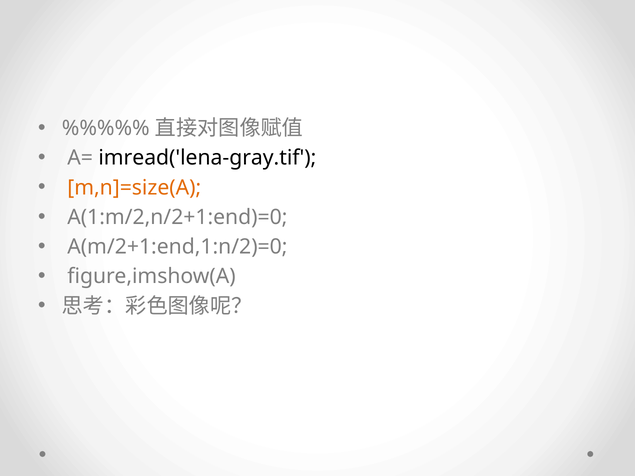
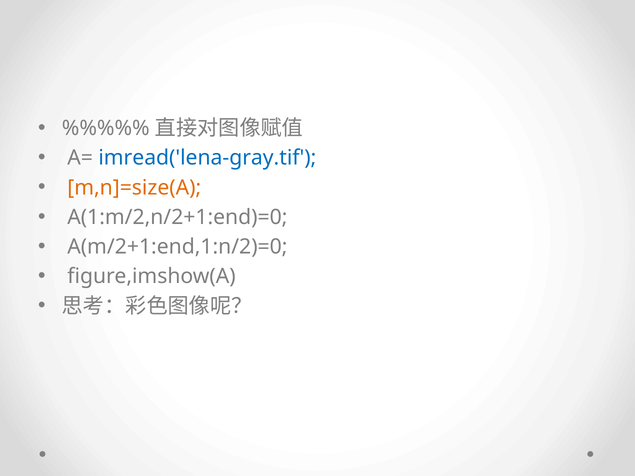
imread('lena-gray.tif colour: black -> blue
